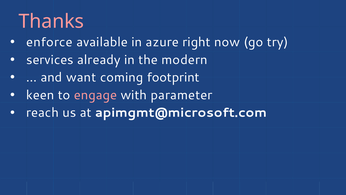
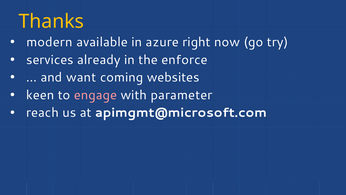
Thanks colour: pink -> yellow
enforce: enforce -> modern
modern: modern -> enforce
footprint: footprint -> websites
